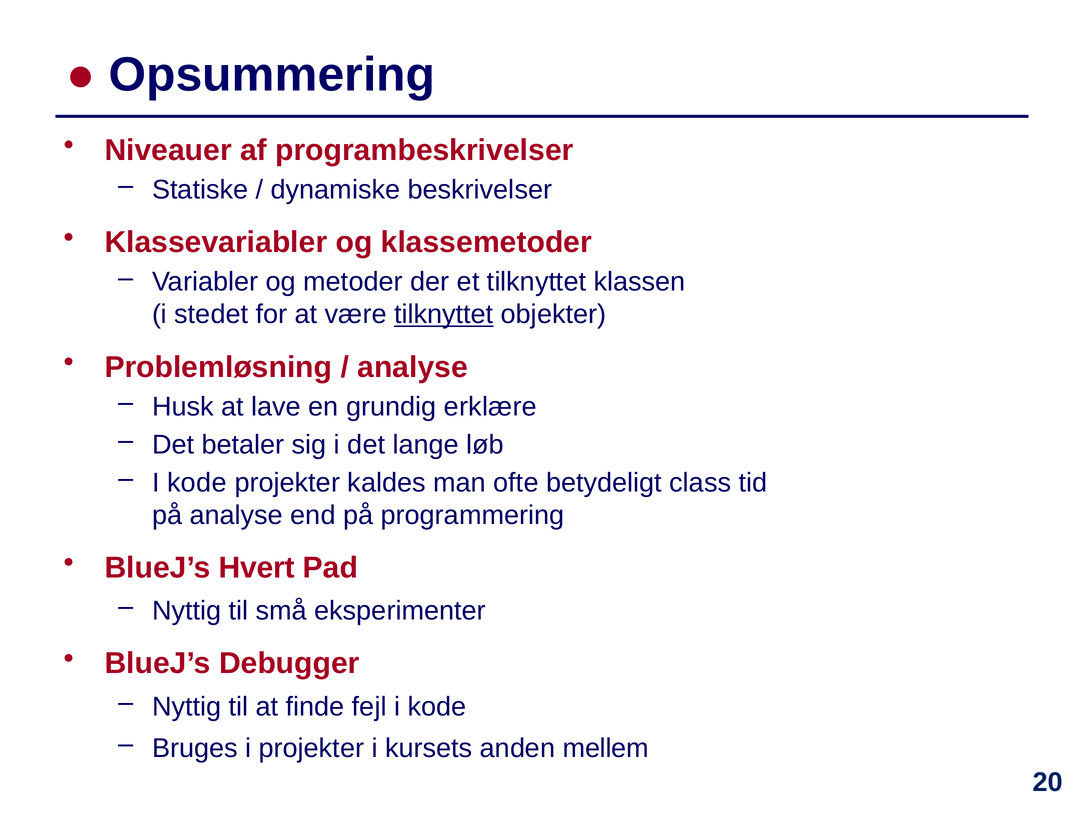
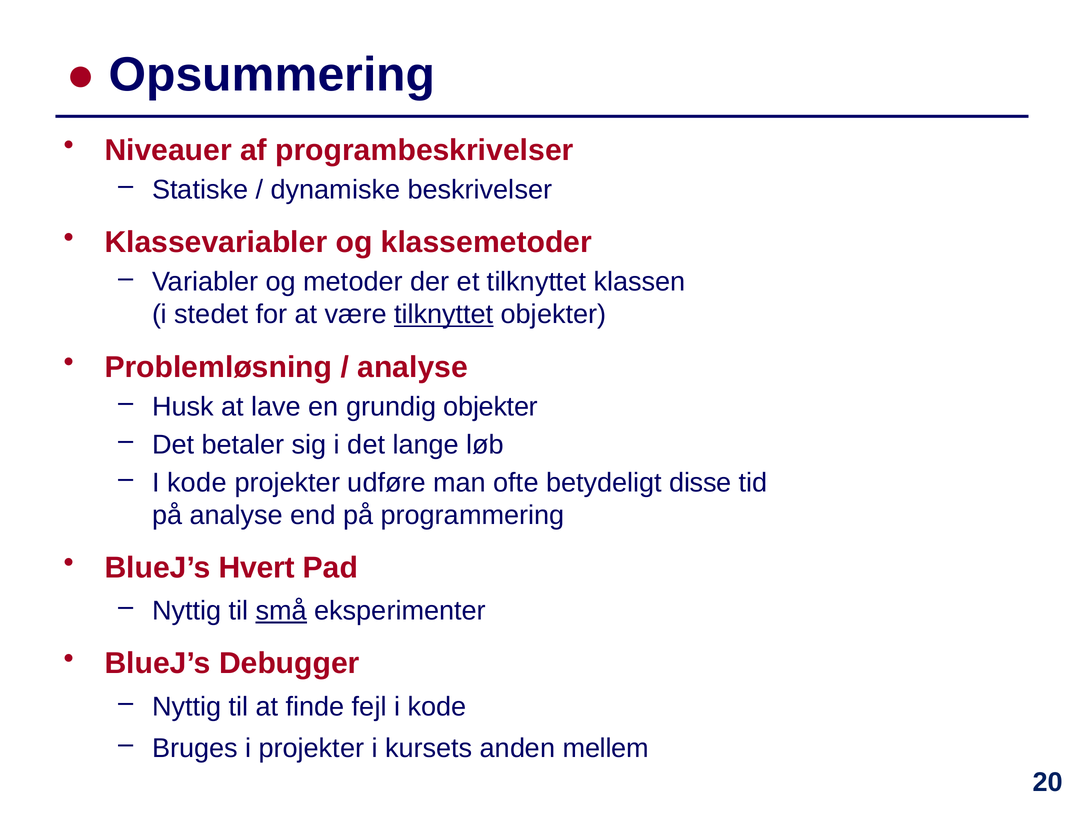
grundig erklære: erklære -> objekter
kaldes: kaldes -> udføre
class: class -> disse
små underline: none -> present
